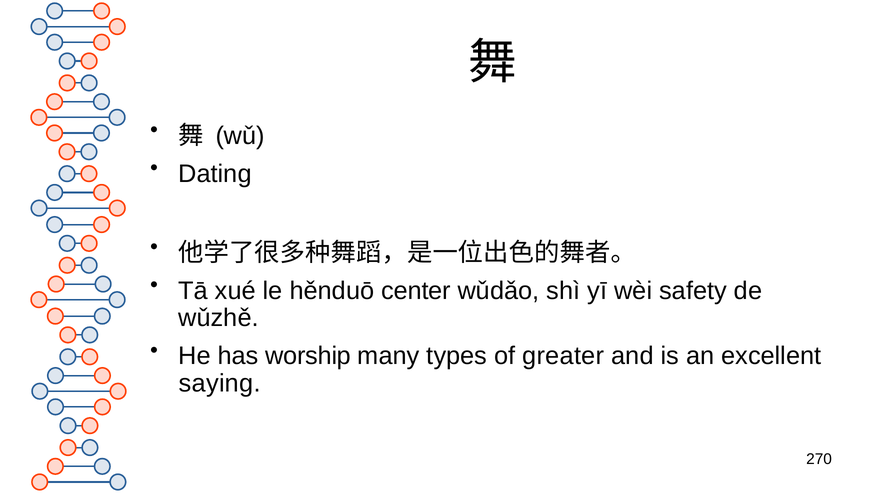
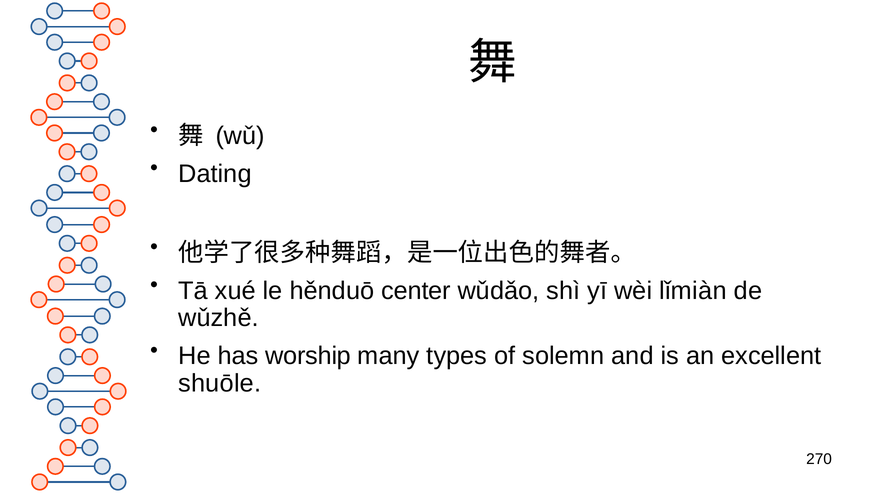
safety: safety -> lǐmiàn
greater: greater -> solemn
saying: saying -> shuōle
